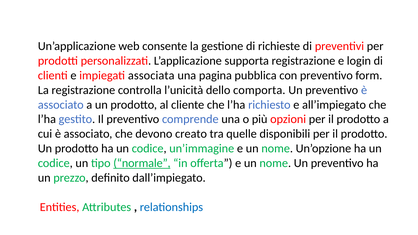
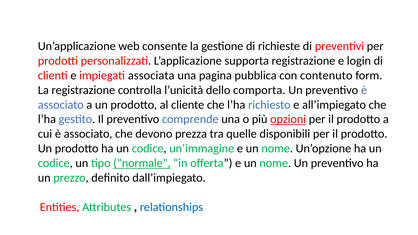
con preventivo: preventivo -> contenuto
opzioni underline: none -> present
creato: creato -> prezza
